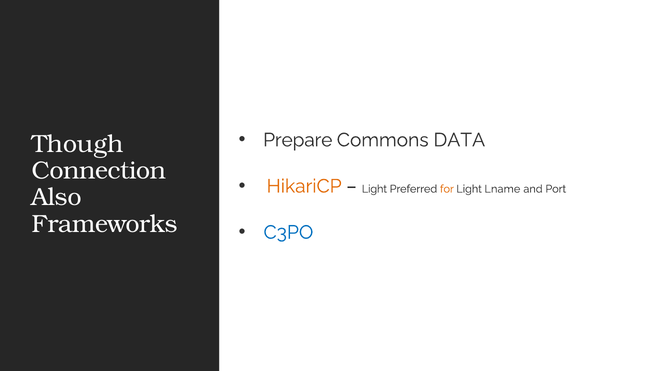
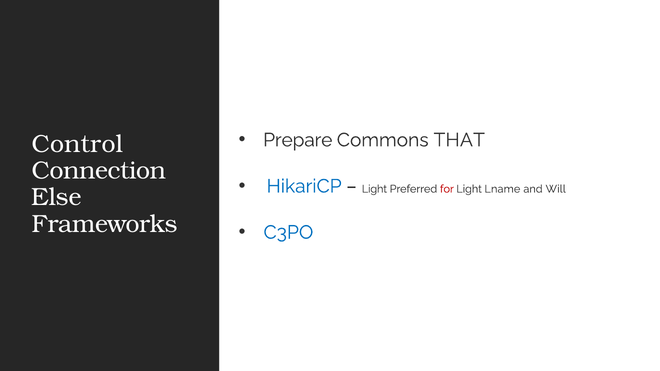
DATA: DATA -> THAT
Though: Though -> Control
HikariCP colour: orange -> blue
for colour: orange -> red
Port: Port -> Will
Also: Also -> Else
